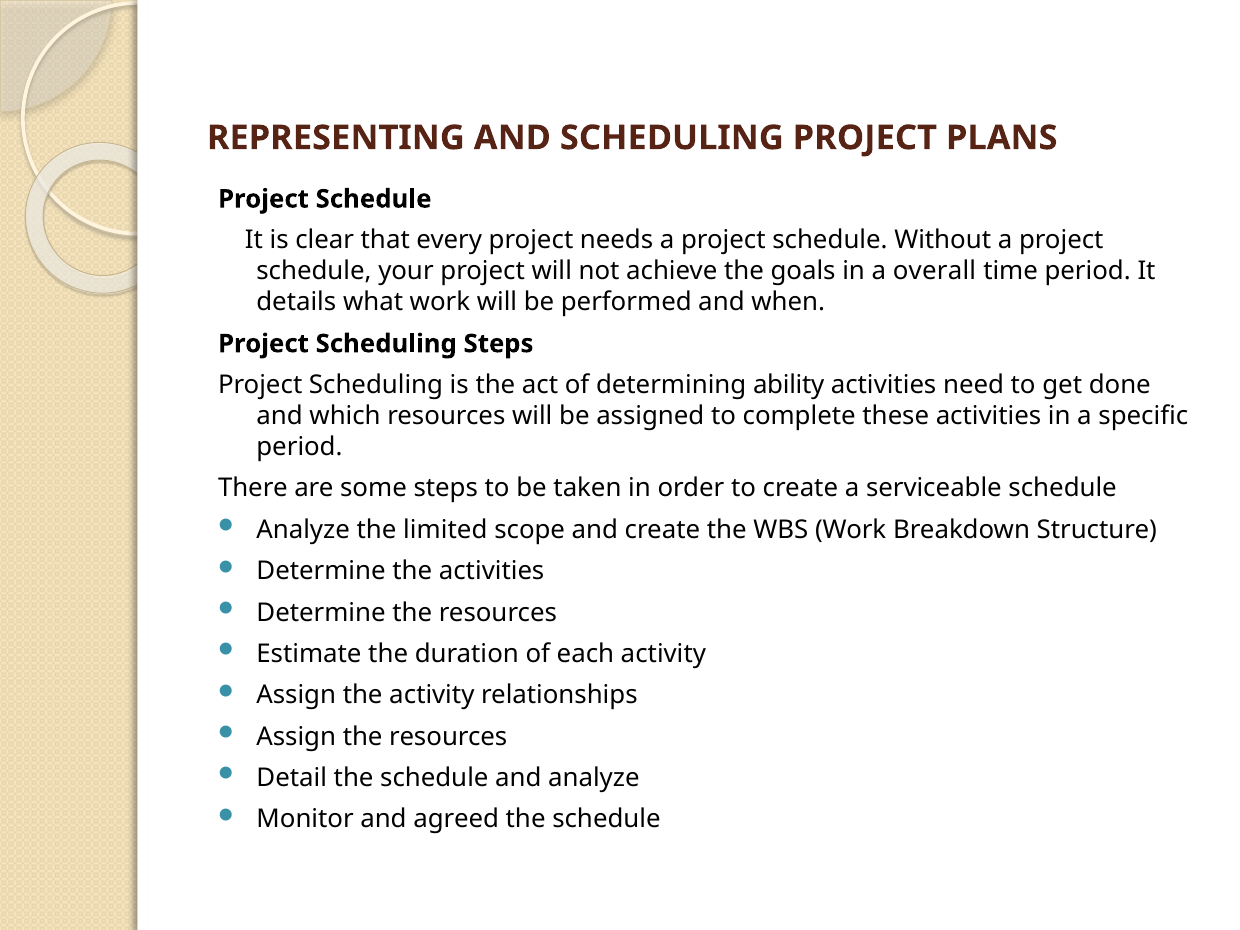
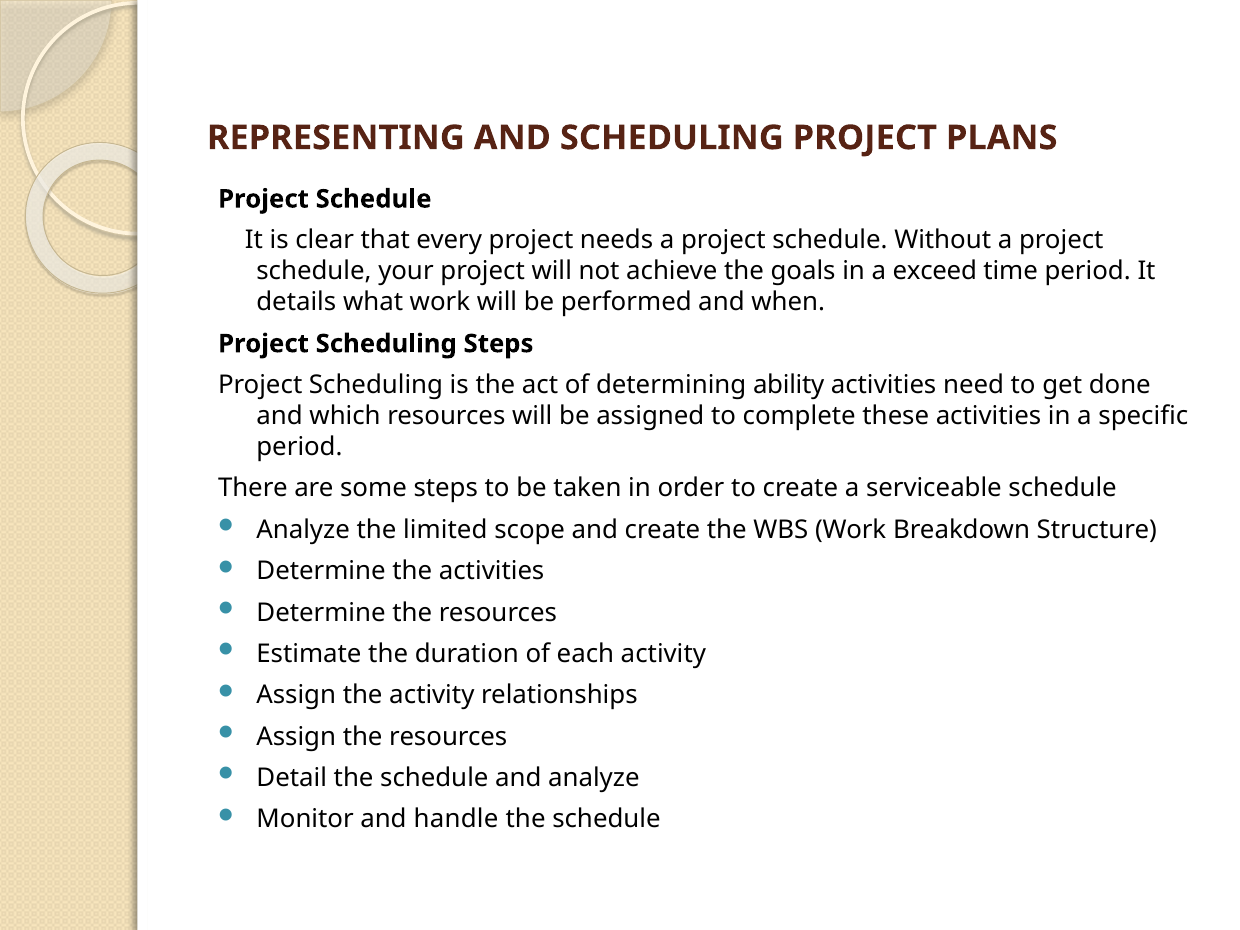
overall: overall -> exceed
agreed: agreed -> handle
